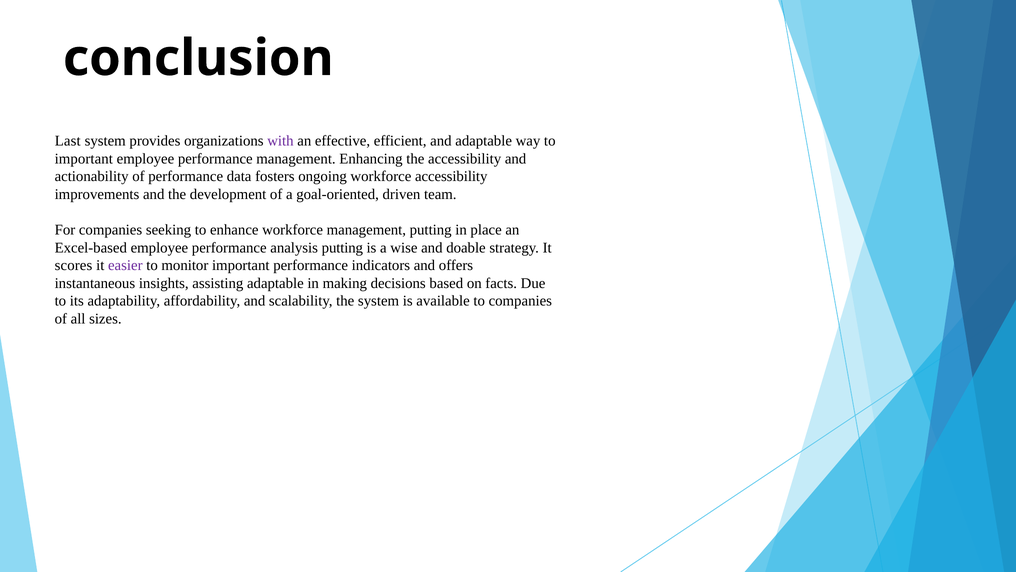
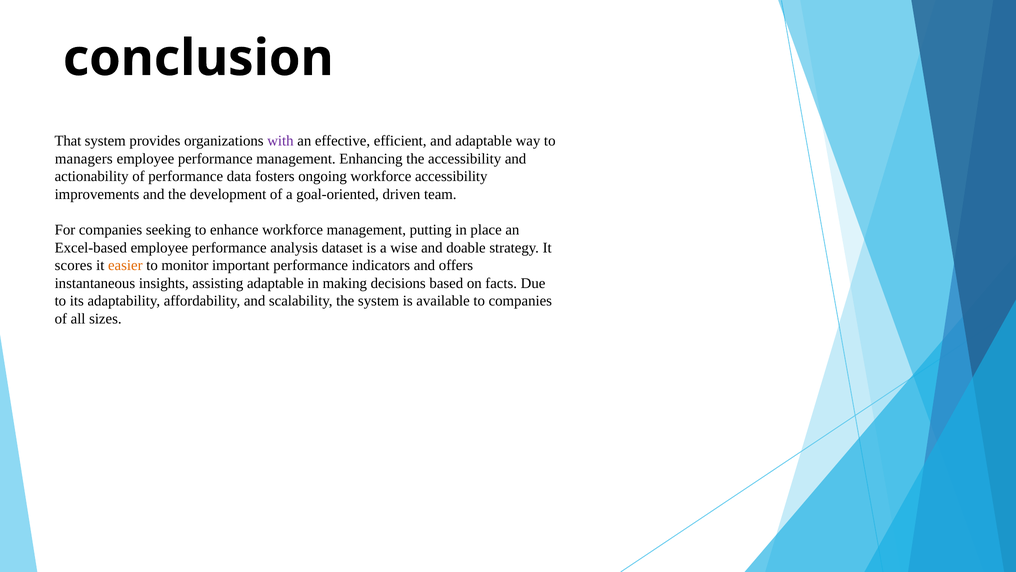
Last: Last -> That
important at (84, 159): important -> managers
analysis putting: putting -> dataset
easier colour: purple -> orange
